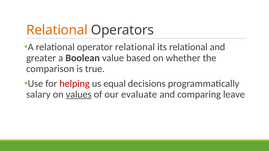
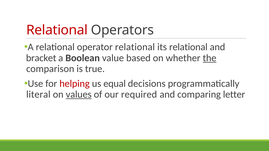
Relational at (57, 30) colour: orange -> red
greater: greater -> bracket
the underline: none -> present
salary: salary -> literal
evaluate: evaluate -> required
leave: leave -> letter
